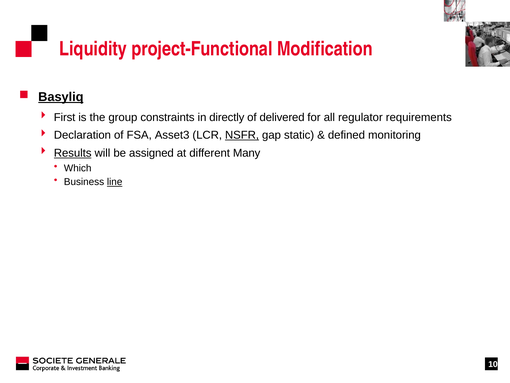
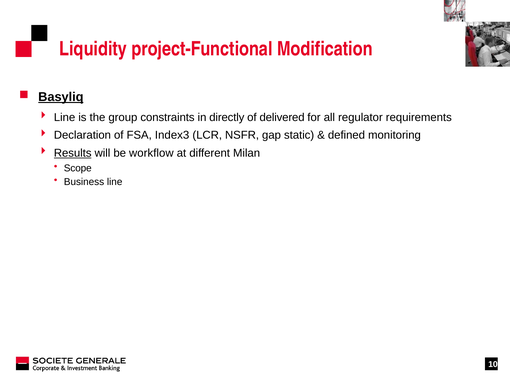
First at (65, 117): First -> Line
Asset3: Asset3 -> Index3
NSFR underline: present -> none
assigned: assigned -> workflow
Many: Many -> Milan
Which: Which -> Scope
line at (115, 182) underline: present -> none
